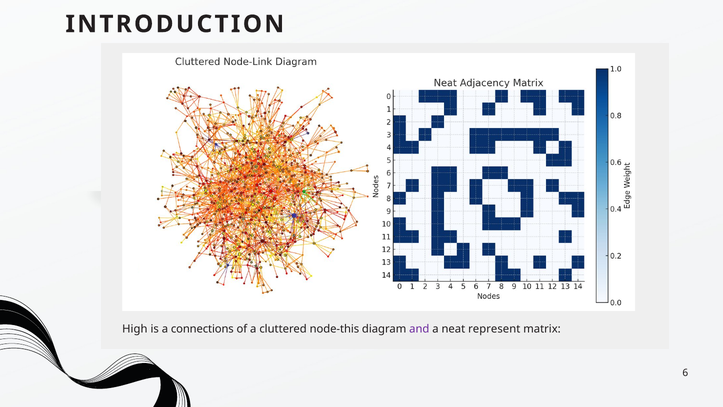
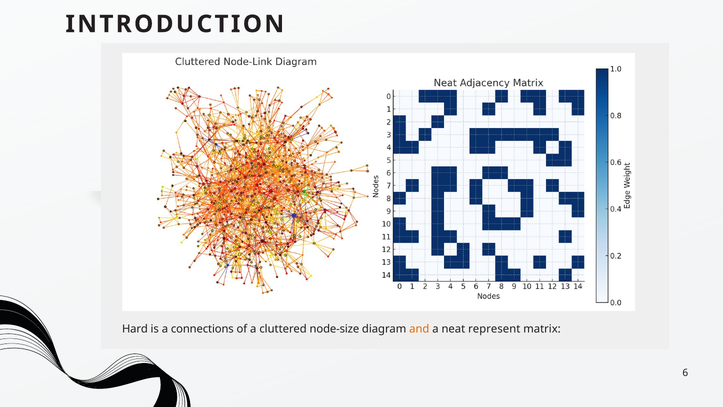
High: High -> Hard
node-this: node-this -> node-size
and colour: purple -> orange
